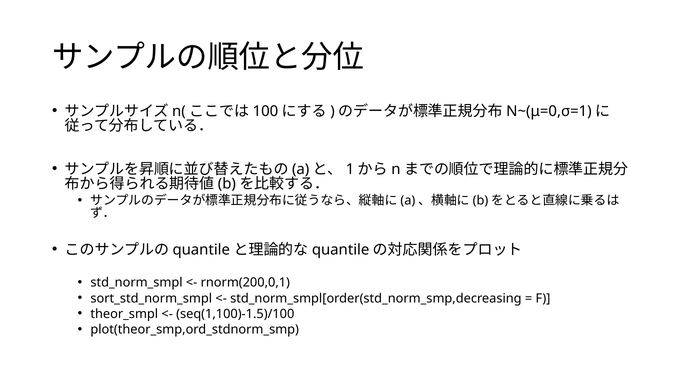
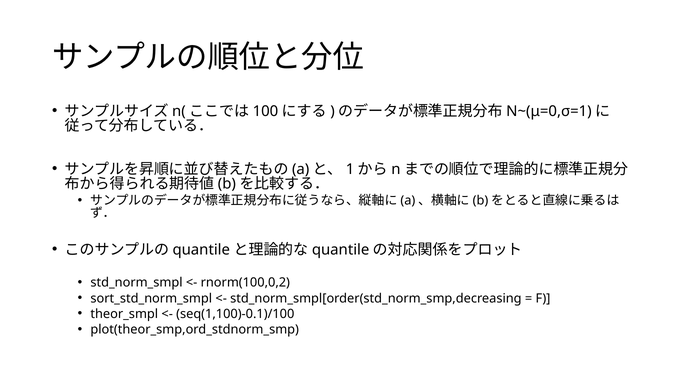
rnorm(200,0,1: rnorm(200,0,1 -> rnorm(100,0,2
seq(1,100)-1.5)/100: seq(1,100)-1.5)/100 -> seq(1,100)-0.1)/100
